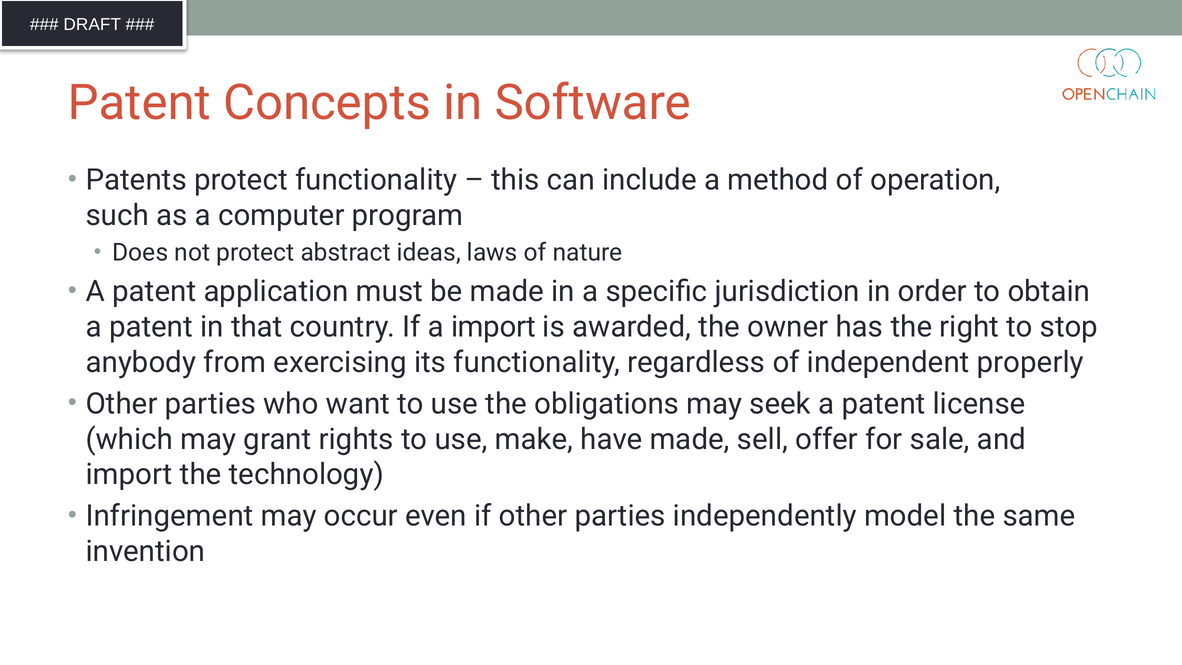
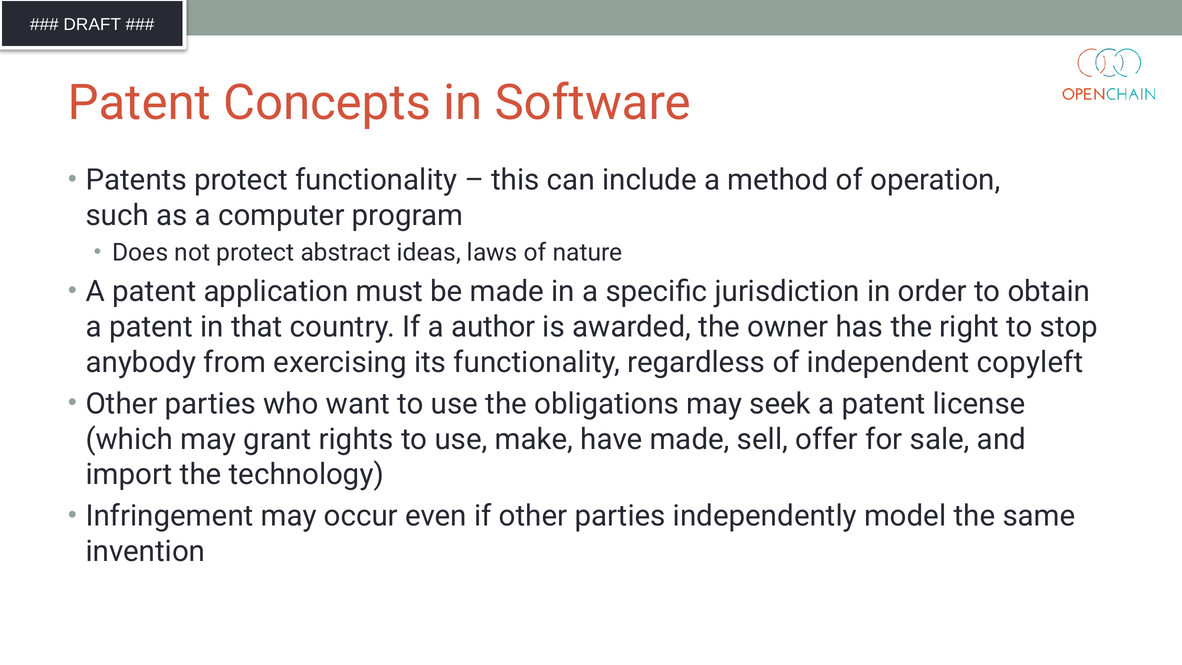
a import: import -> author
properly: properly -> copyleft
